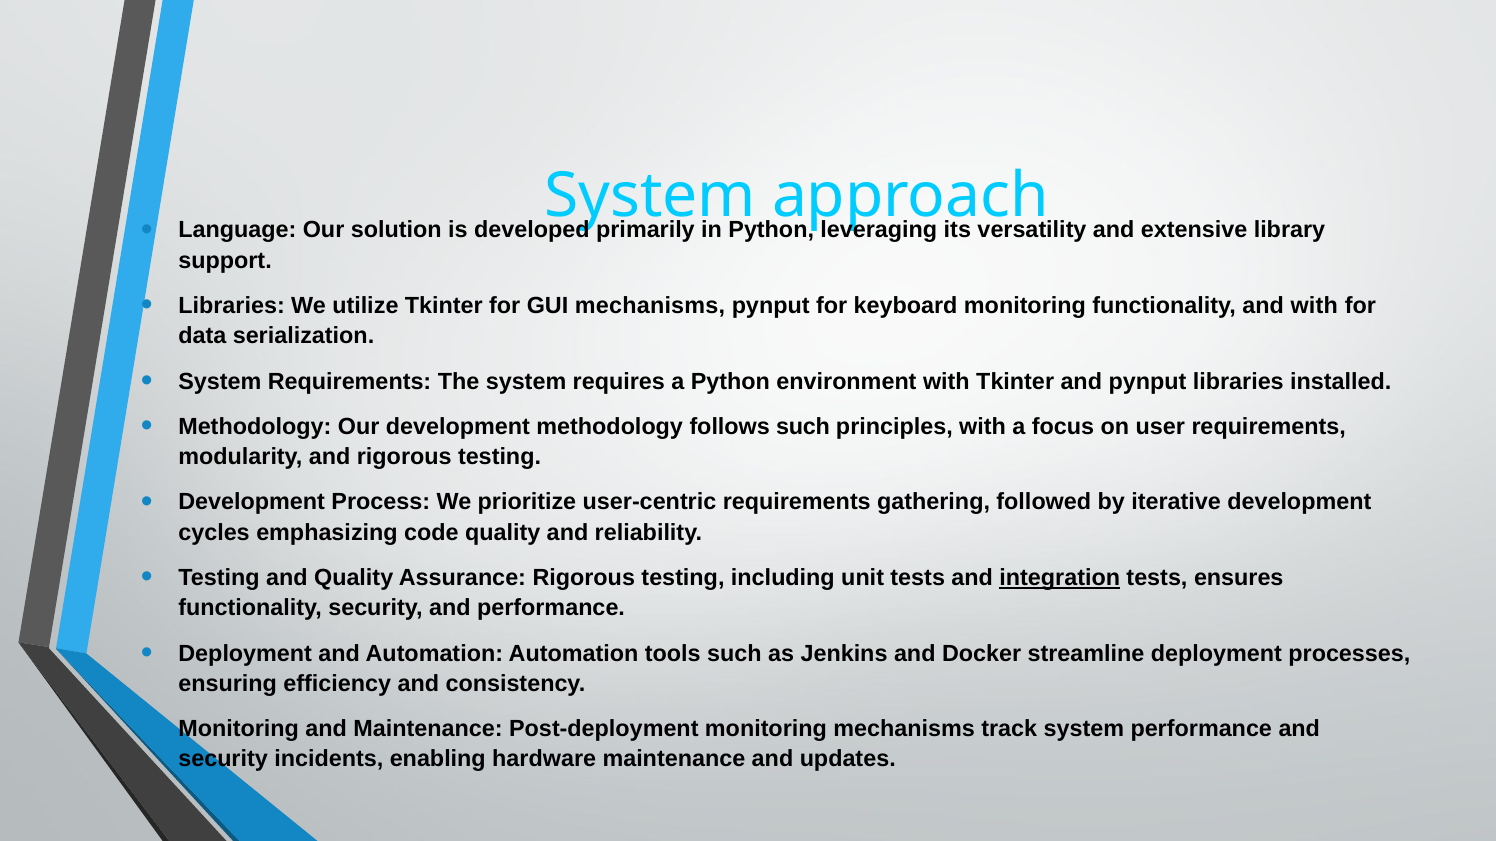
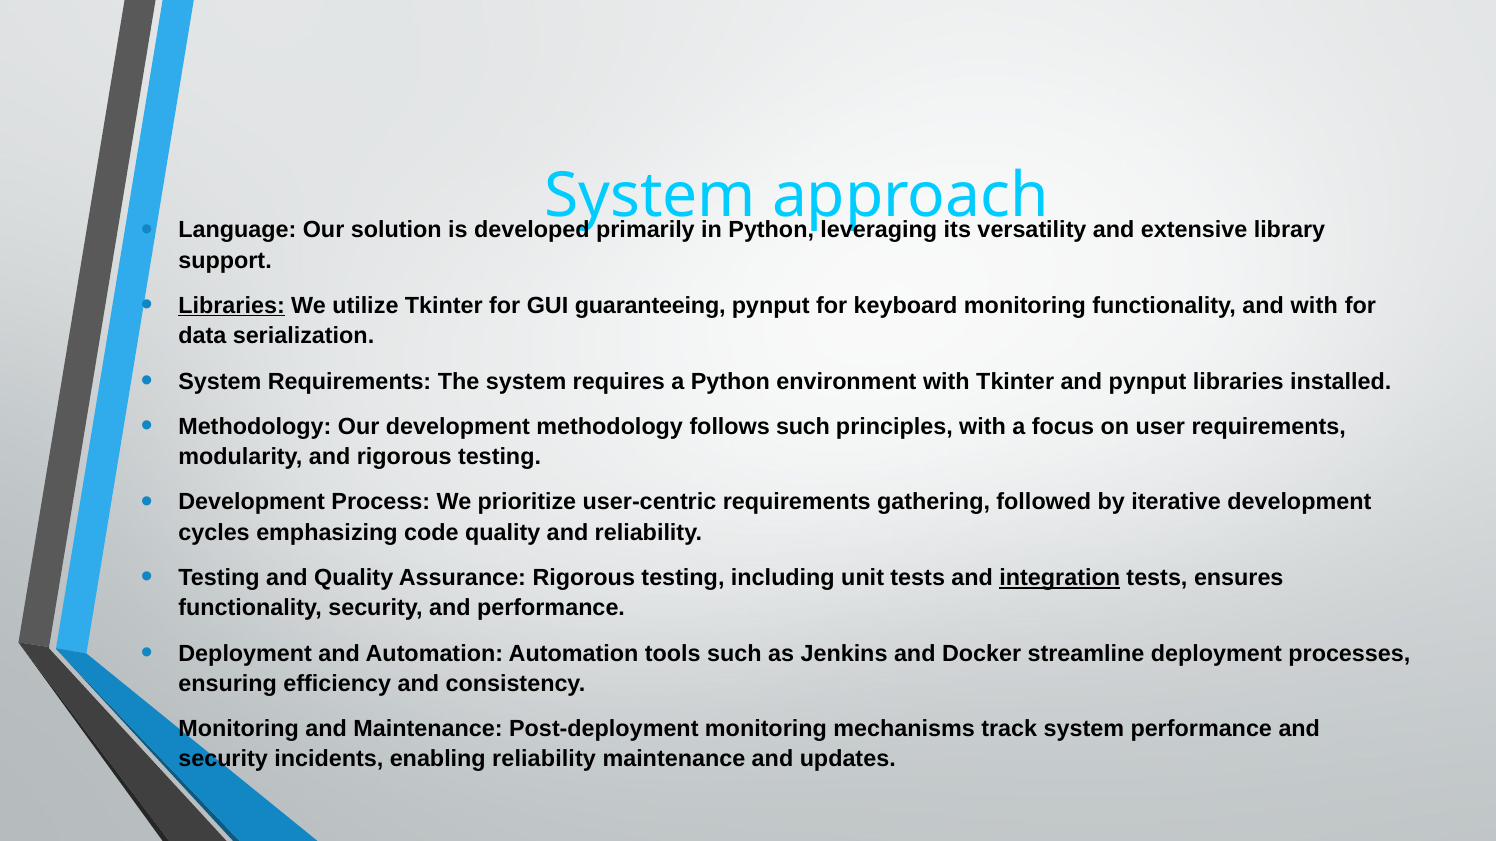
Libraries at (232, 306) underline: none -> present
GUI mechanisms: mechanisms -> guaranteeing
enabling hardware: hardware -> reliability
